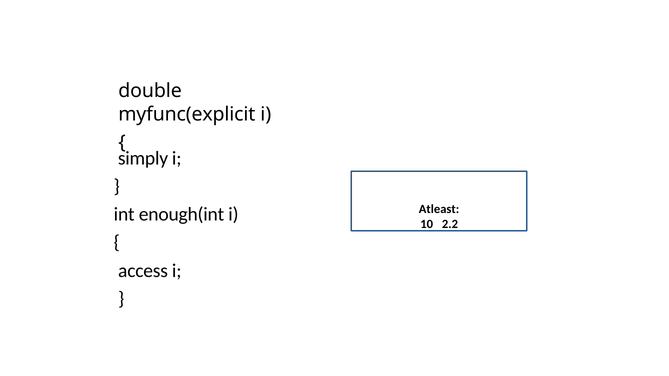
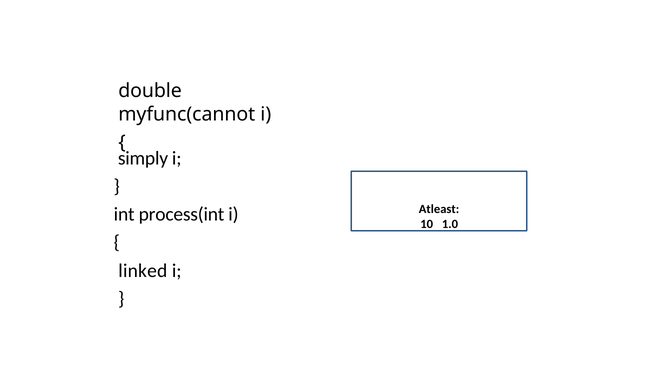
myfunc(explicit: myfunc(explicit -> myfunc(cannot
enough(int: enough(int -> process(int
2.2: 2.2 -> 1.0
access: access -> linked
